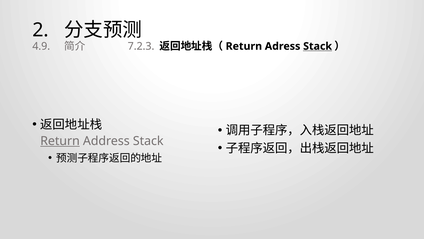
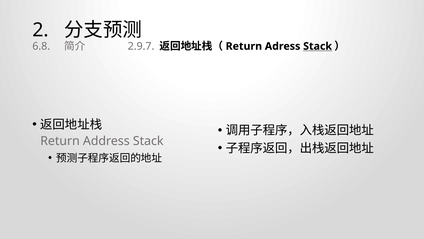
4.9: 4.9 -> 6.8
7.2.3: 7.2.3 -> 2.9.7
Return at (60, 141) underline: present -> none
